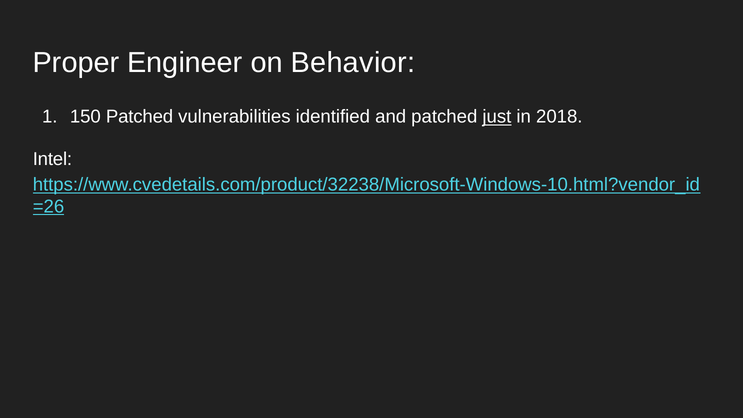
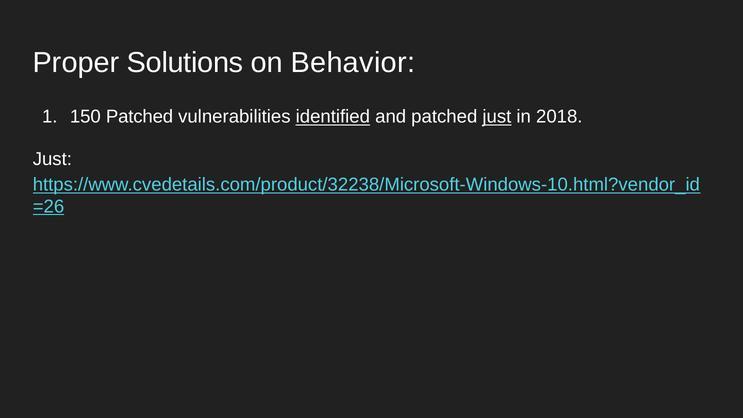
Engineer: Engineer -> Solutions
identified underline: none -> present
Intel at (52, 159): Intel -> Just
